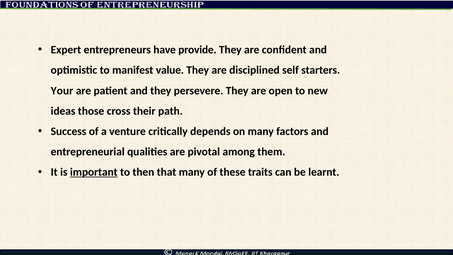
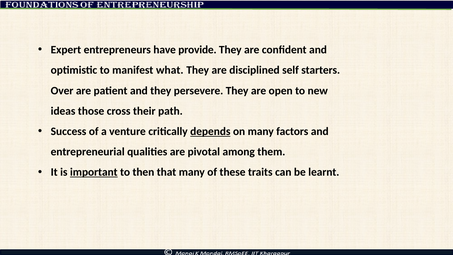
value: value -> what
Your: Your -> Over
depends underline: none -> present
